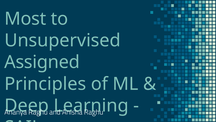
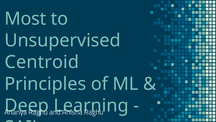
Assigned: Assigned -> Centroid
